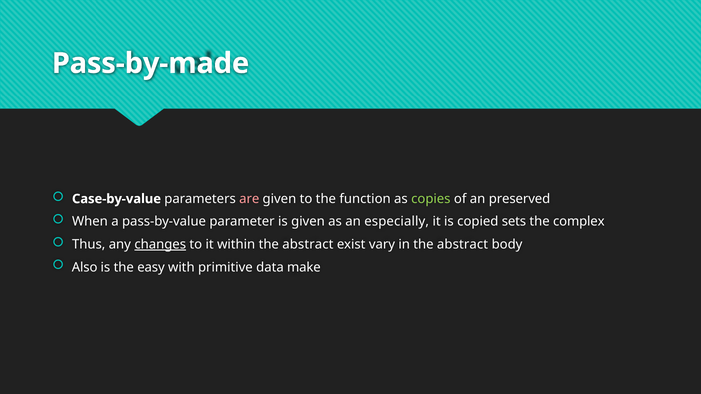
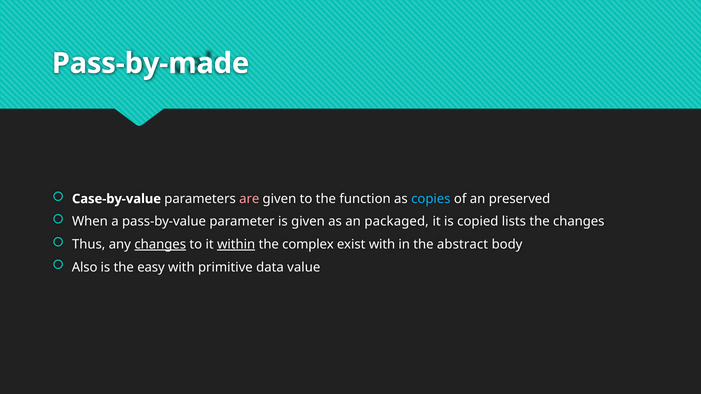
copies colour: light green -> light blue
especially: especially -> packaged
sets: sets -> lists
the complex: complex -> changes
within underline: none -> present
abstract at (308, 245): abstract -> complex
exist vary: vary -> with
make: make -> value
